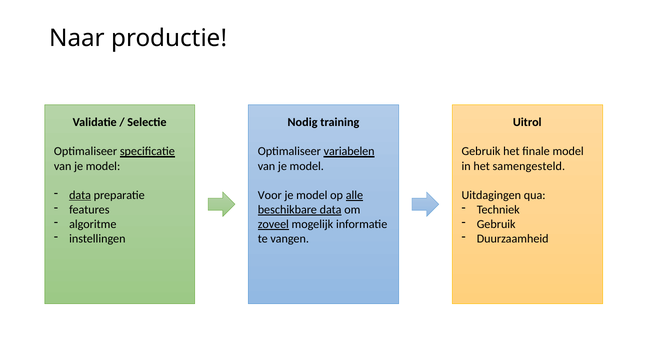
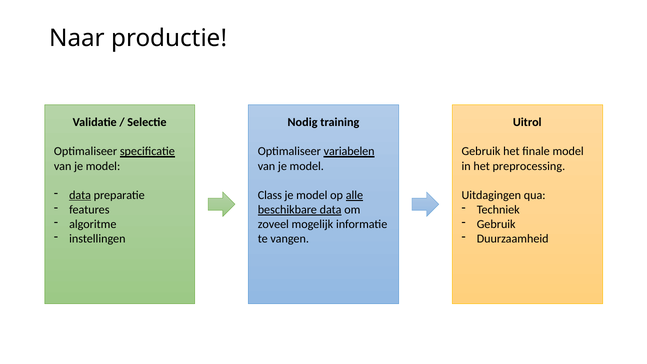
samengesteld: samengesteld -> preprocessing
Voor: Voor -> Class
zoveel underline: present -> none
